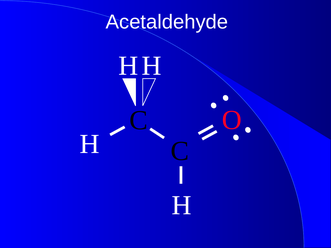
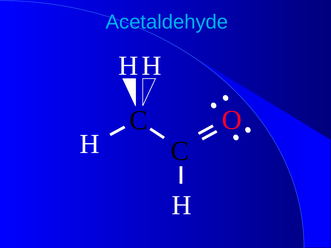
Acetaldehyde colour: white -> light blue
